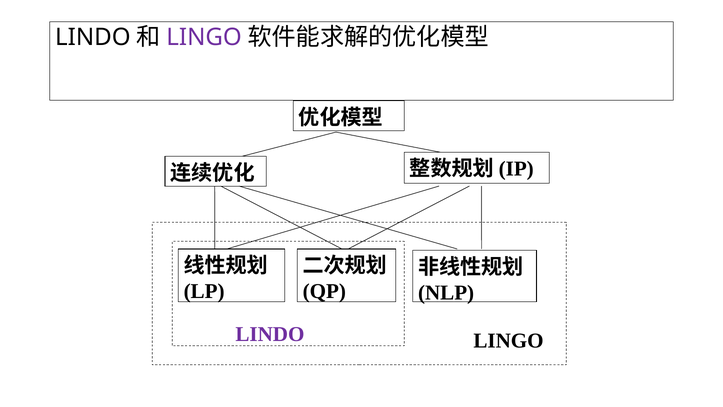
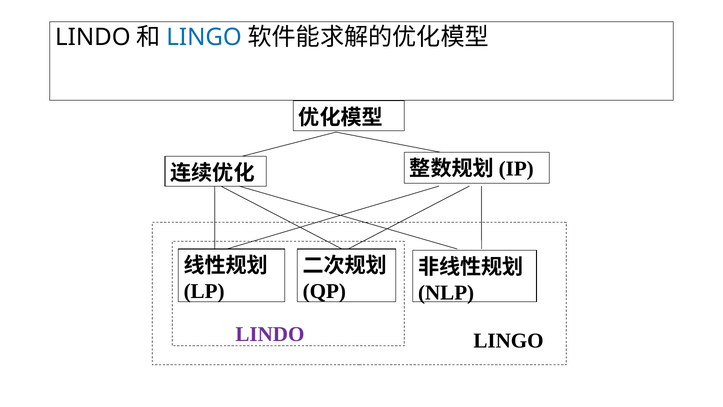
LINGO at (204, 37) colour: purple -> blue
